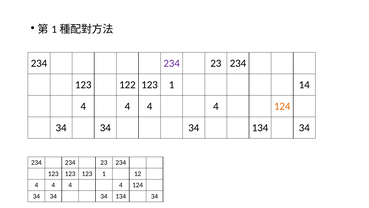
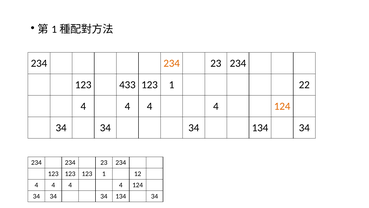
234 at (172, 63) colour: purple -> orange
122: 122 -> 433
14: 14 -> 22
